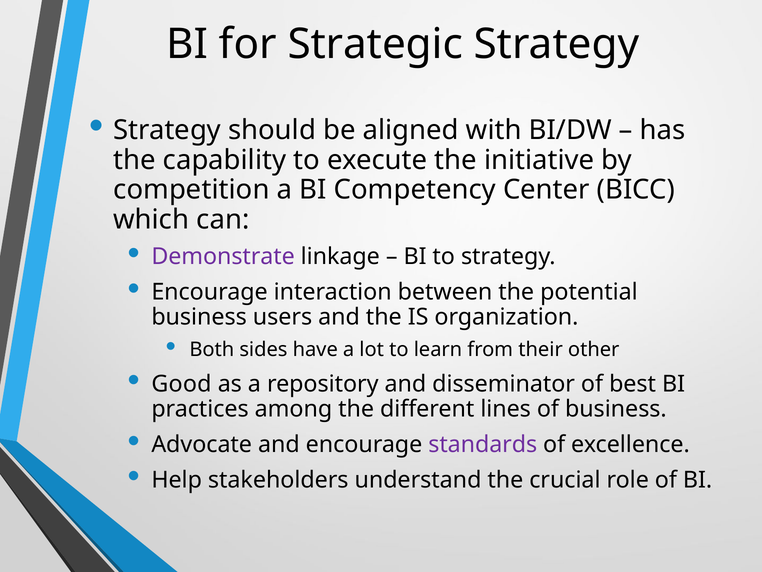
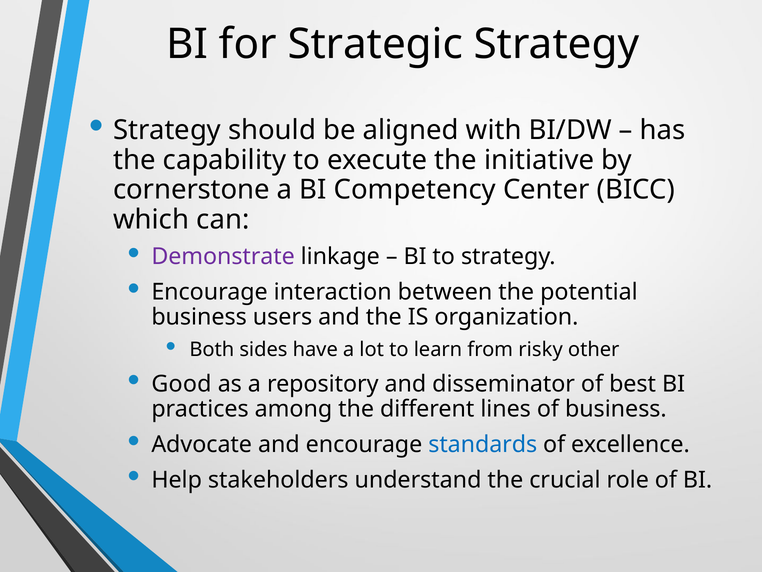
competition: competition -> cornerstone
their: their -> risky
standards colour: purple -> blue
